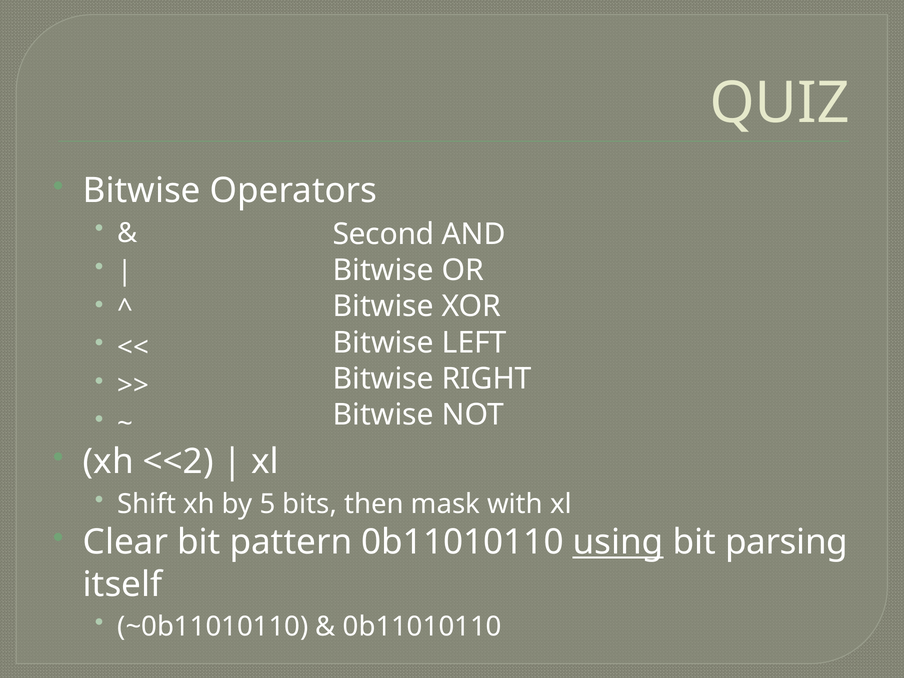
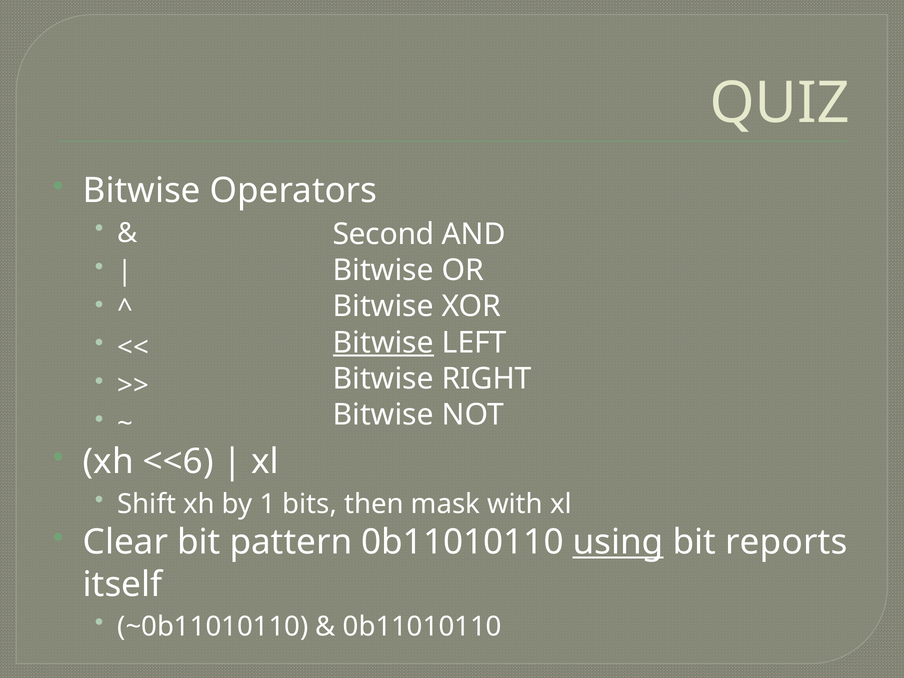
Bitwise at (383, 343) underline: none -> present
<<2: <<2 -> <<6
5: 5 -> 1
parsing: parsing -> reports
